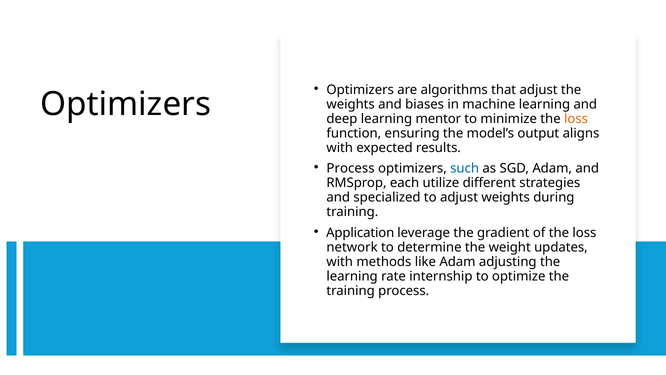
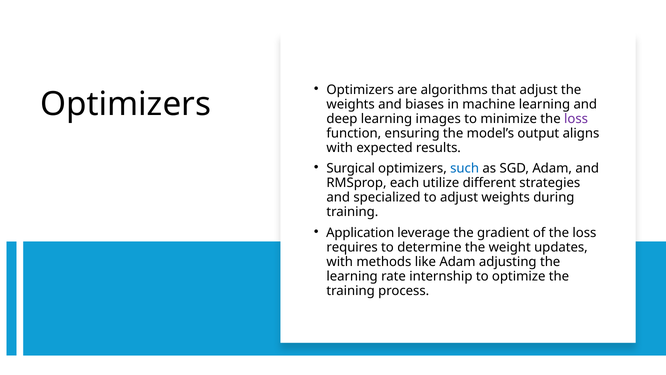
mentor: mentor -> images
loss at (576, 119) colour: orange -> purple
Process at (351, 168): Process -> Surgical
network: network -> requires
